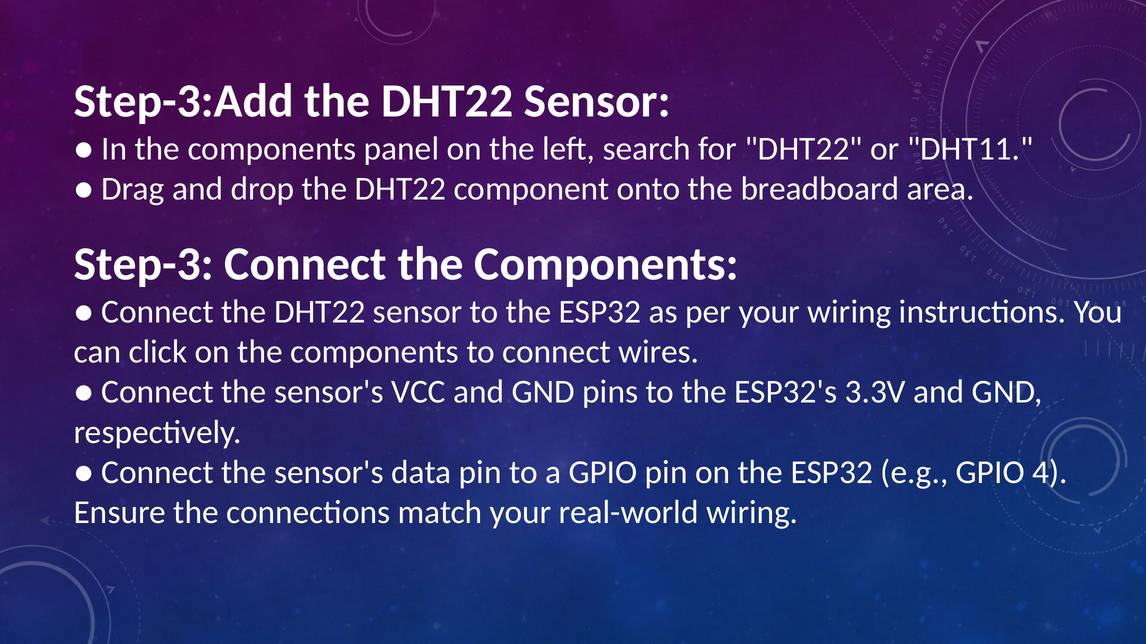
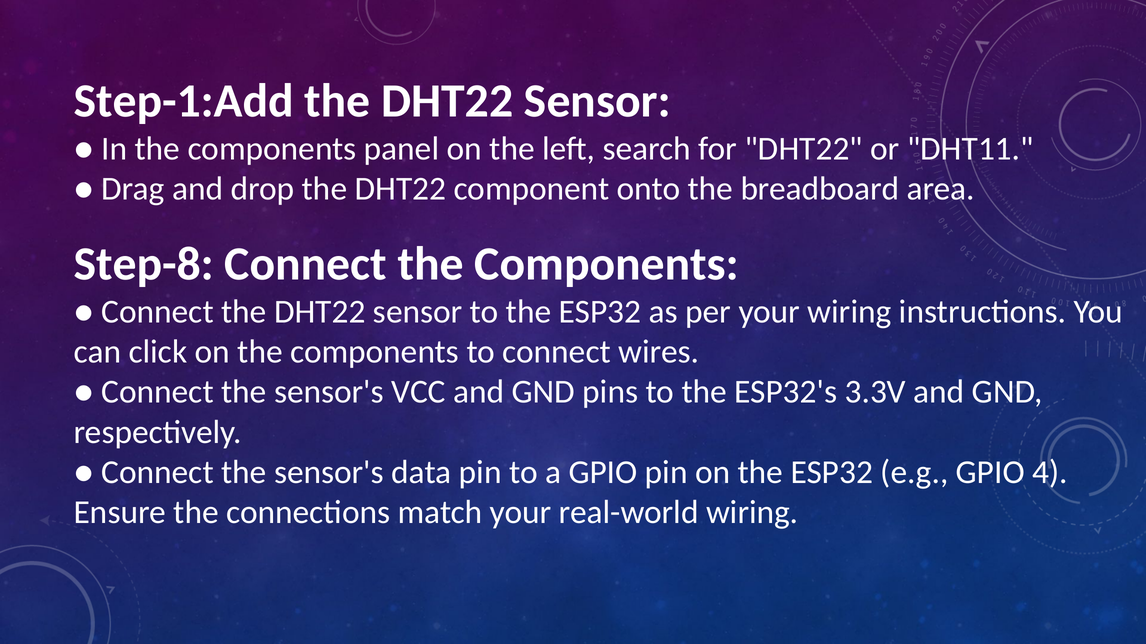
Step-3:Add: Step-3:Add -> Step-1:Add
Step-3: Step-3 -> Step-8
